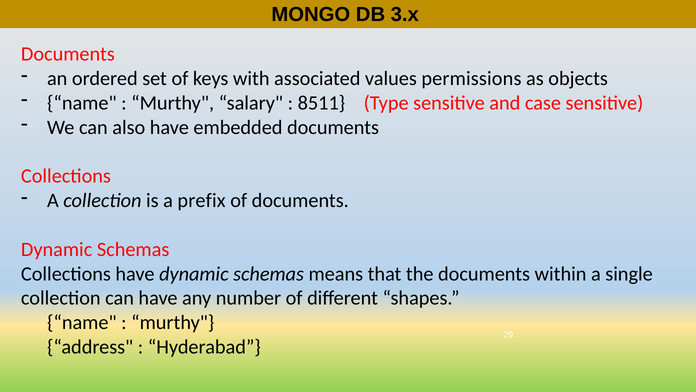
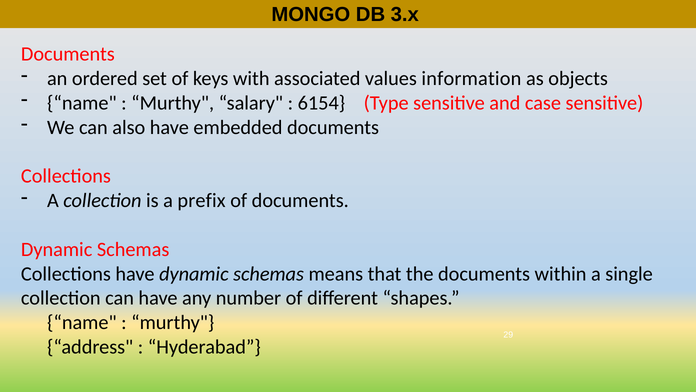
permissions: permissions -> information
8511: 8511 -> 6154
